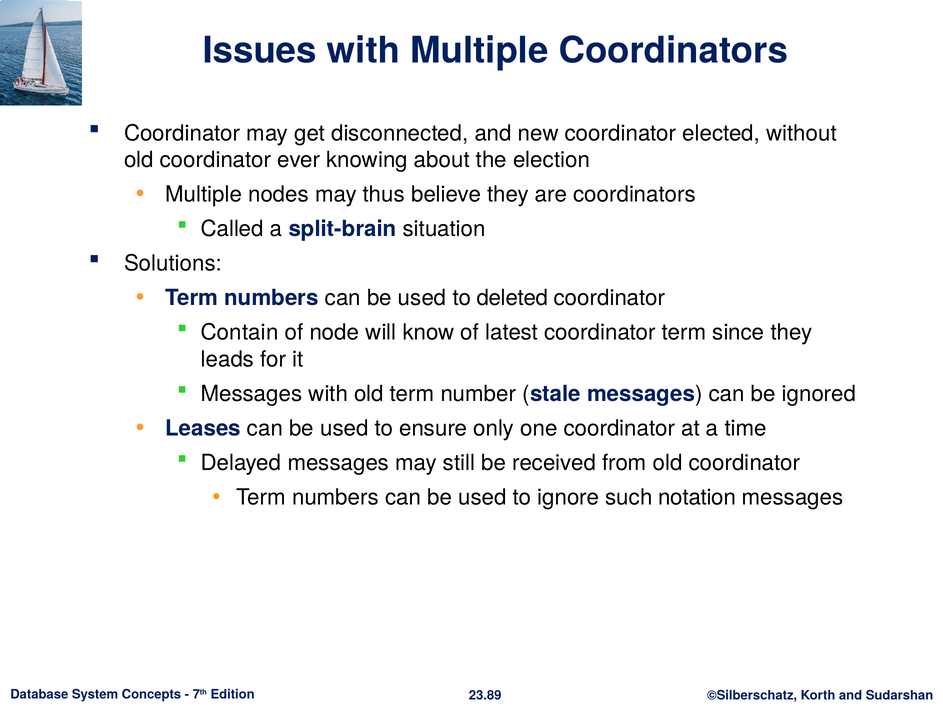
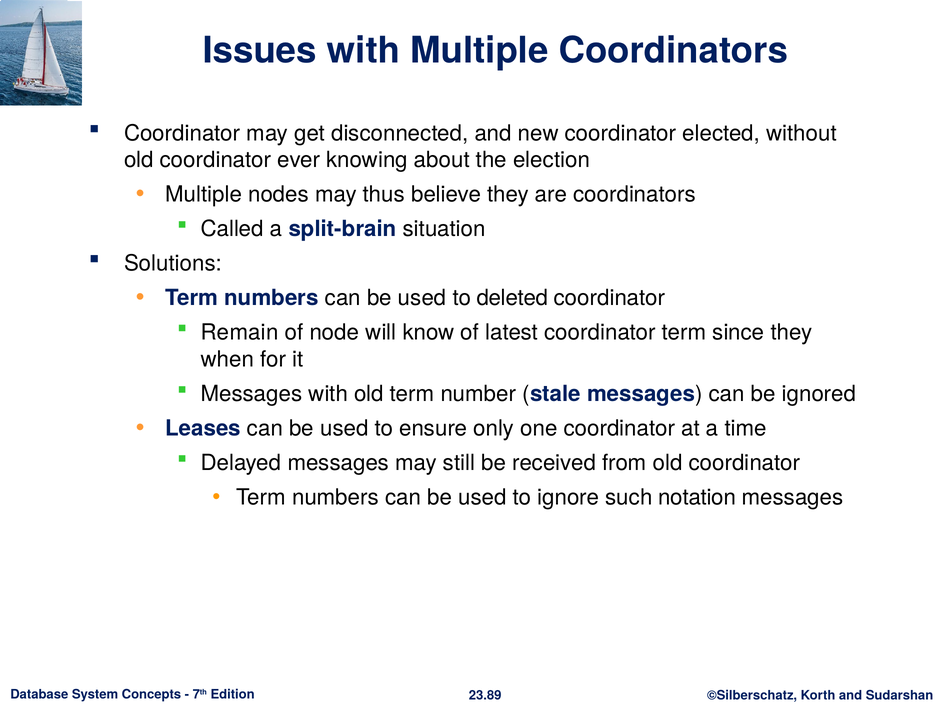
Contain: Contain -> Remain
leads: leads -> when
